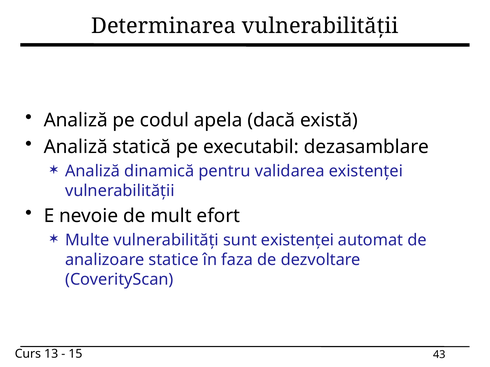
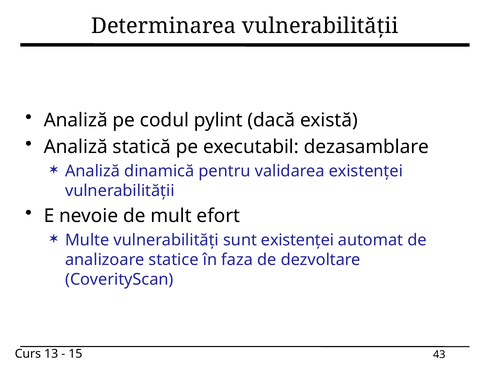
apela: apela -> pylint
